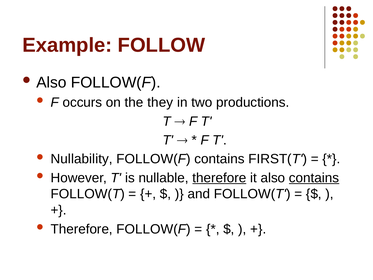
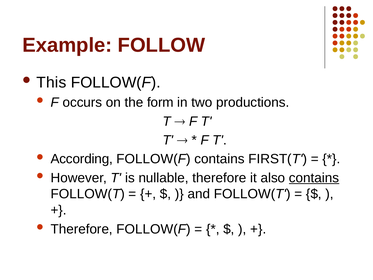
Also at (51, 82): Also -> This
they: they -> form
Nullability: Nullability -> According
therefore at (219, 178) underline: present -> none
